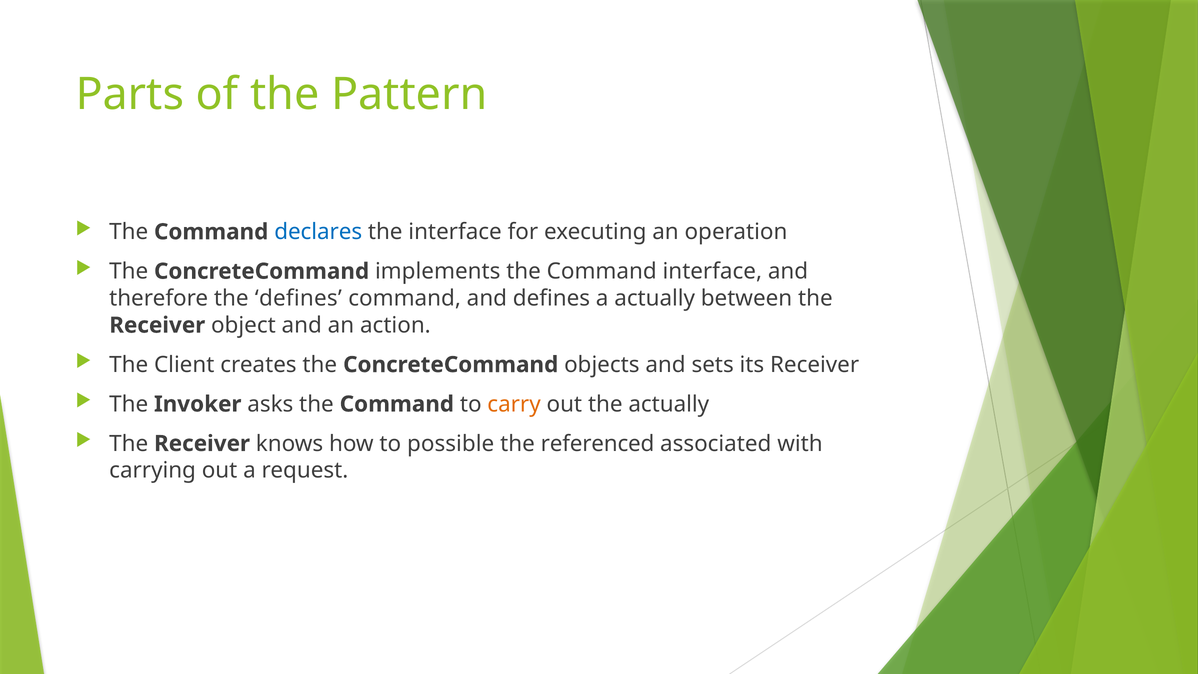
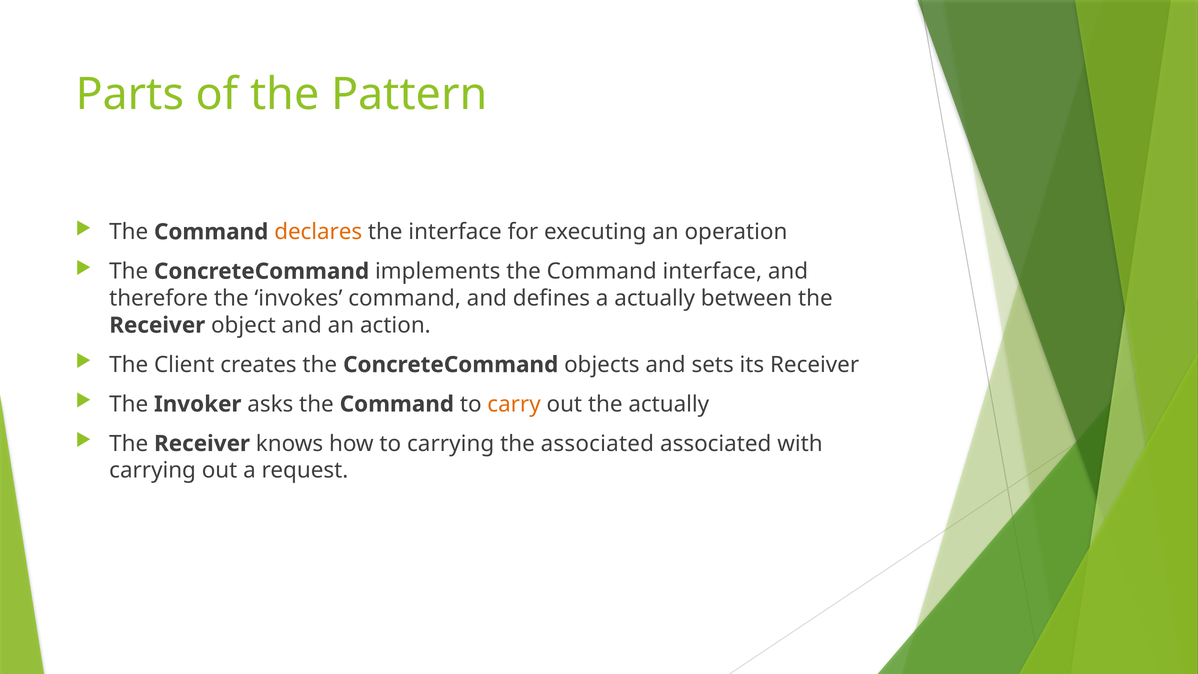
declares colour: blue -> orange
the defines: defines -> invokes
to possible: possible -> carrying
the referenced: referenced -> associated
